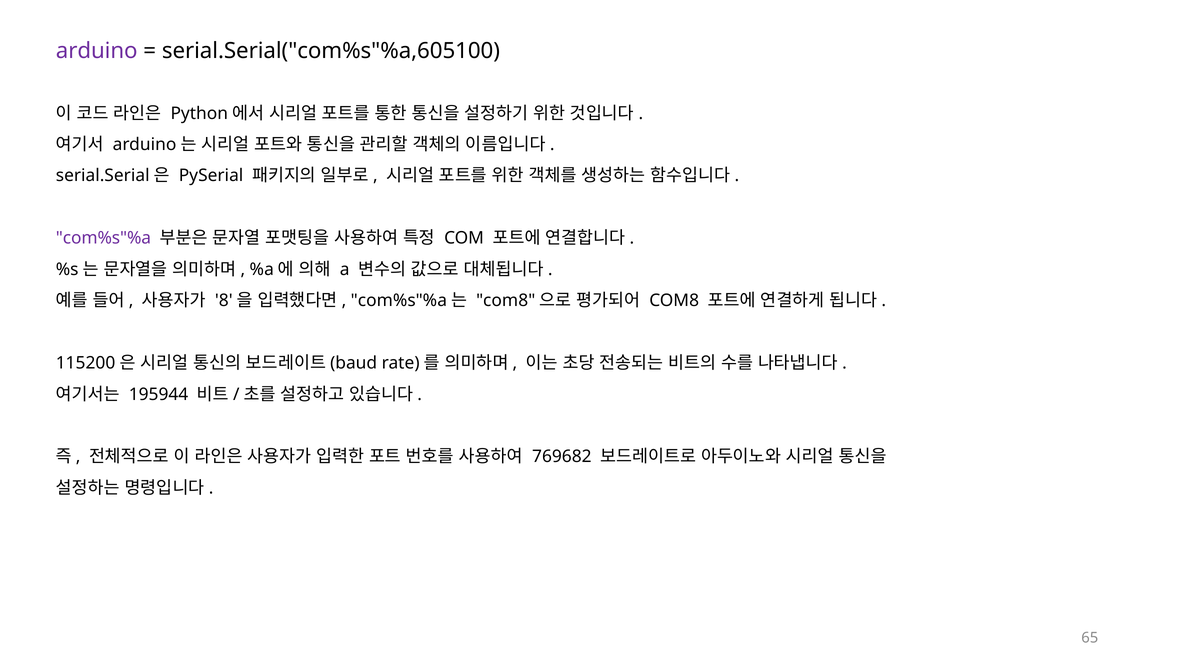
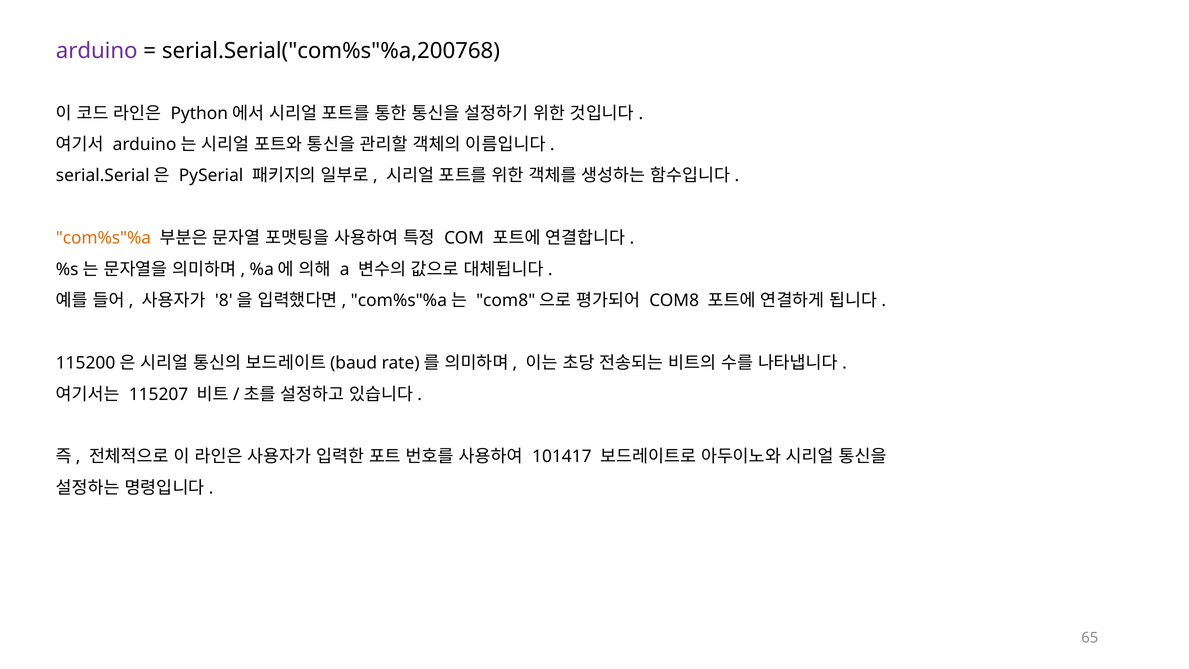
serial.Serial("com%s"%a,605100: serial.Serial("com%s"%a,605100 -> serial.Serial("com%s"%a,200768
com%s"%a colour: purple -> orange
195944: 195944 -> 115207
769682: 769682 -> 101417
